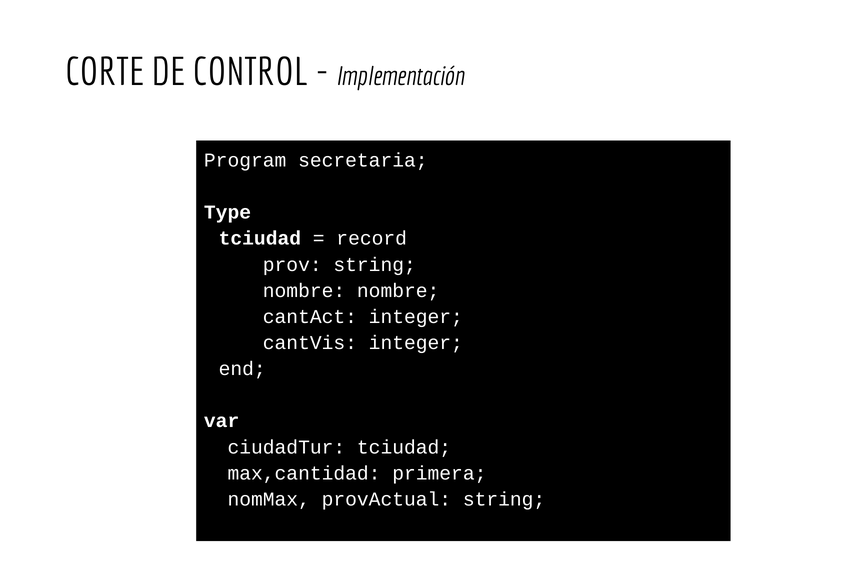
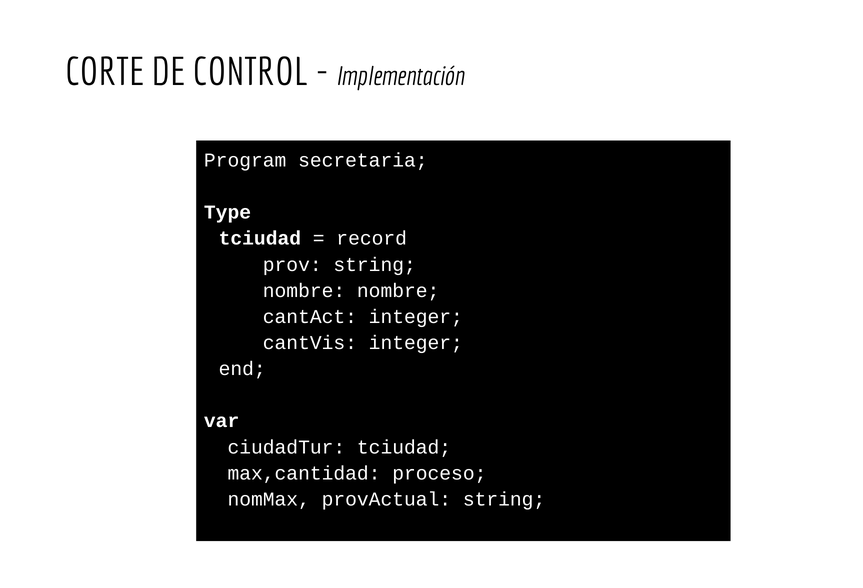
primera: primera -> proceso
